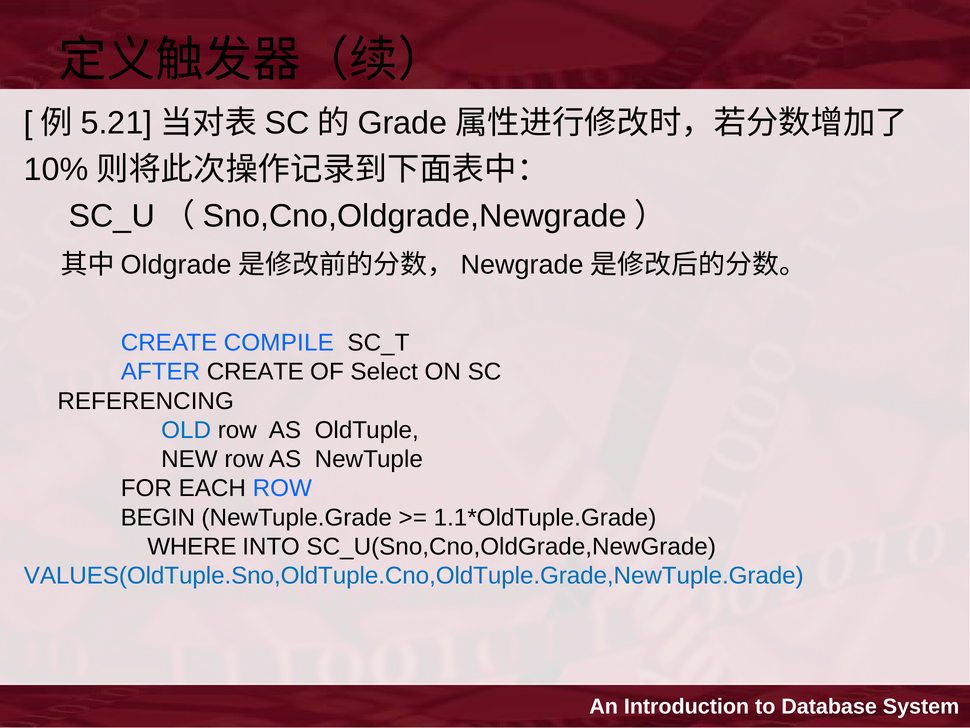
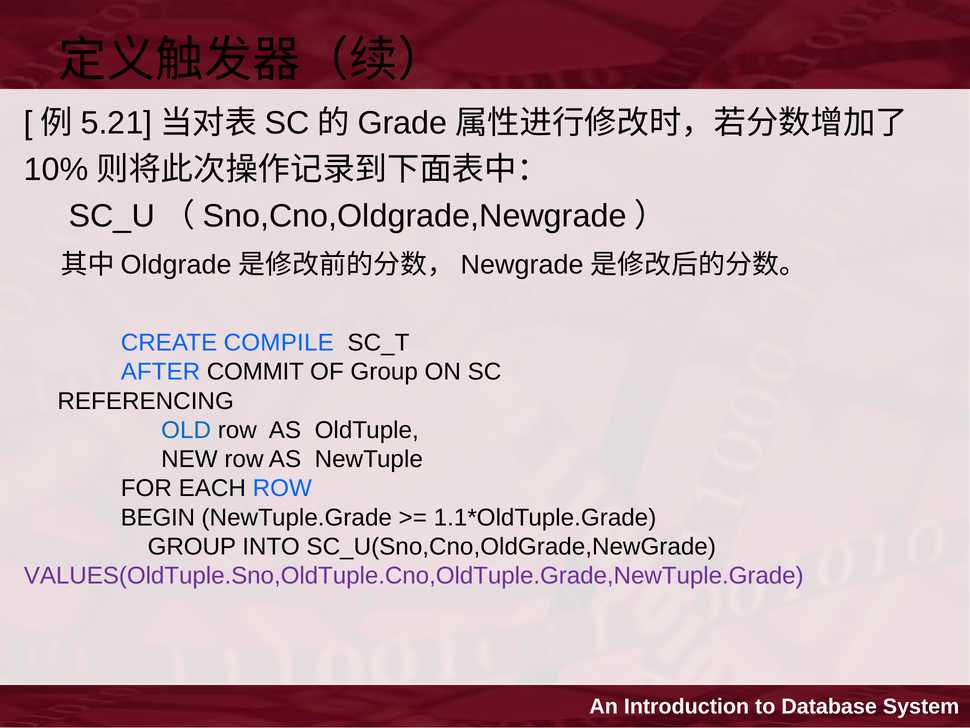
AFTER CREATE: CREATE -> COMMIT
OF Select: Select -> Group
WHERE at (192, 546): WHERE -> GROUP
VALUES(OldTuple.Sno,OldTuple.Cno,OldTuple.Grade,NewTuple.Grade colour: blue -> purple
